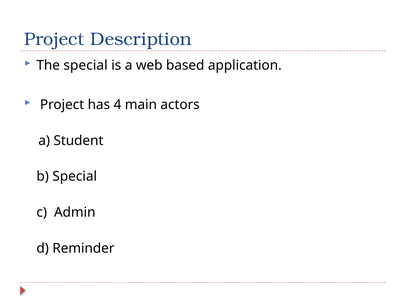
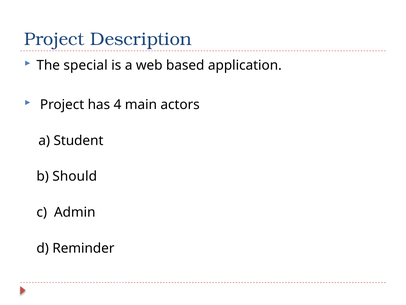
b Special: Special -> Should
